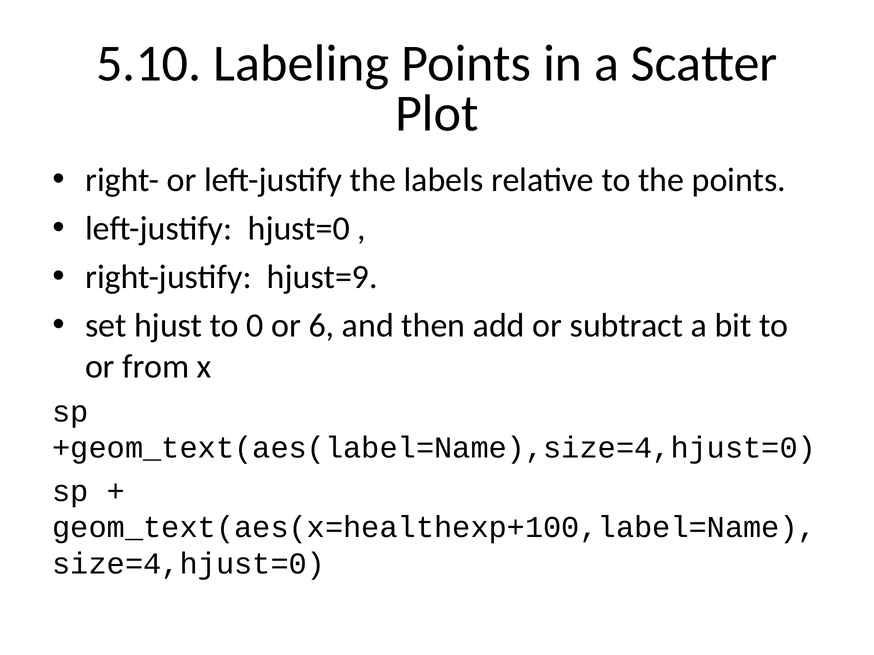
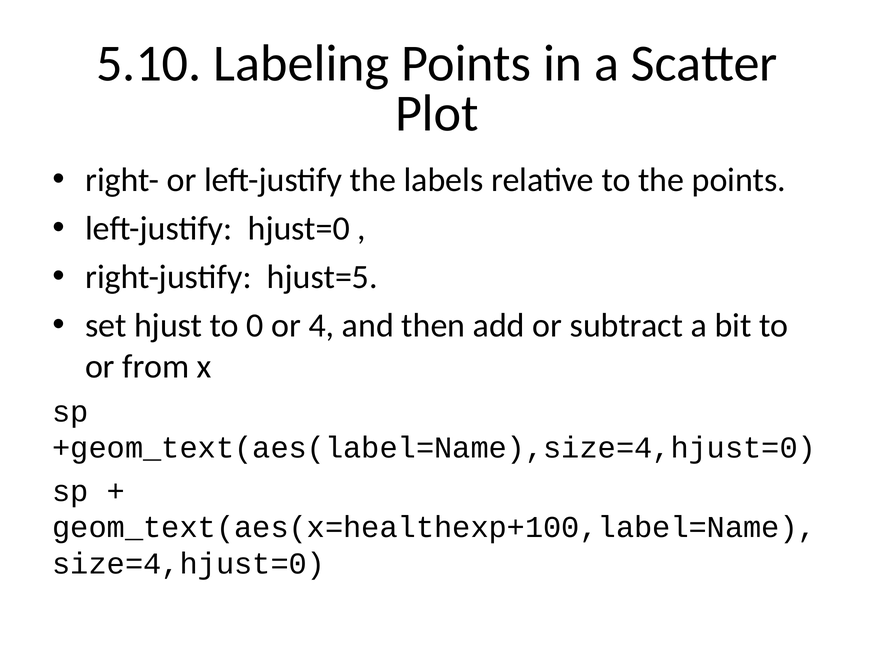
hjust=9: hjust=9 -> hjust=5
6: 6 -> 4
